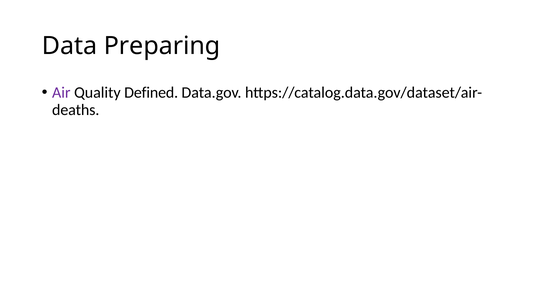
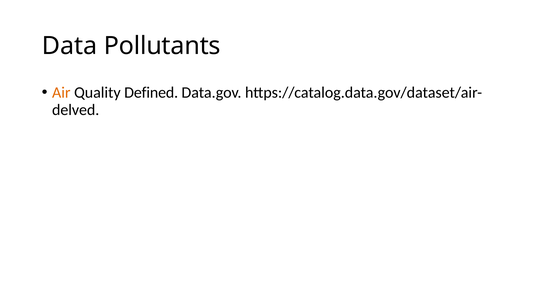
Preparing: Preparing -> Pollutants
Air colour: purple -> orange
deaths: deaths -> delved
